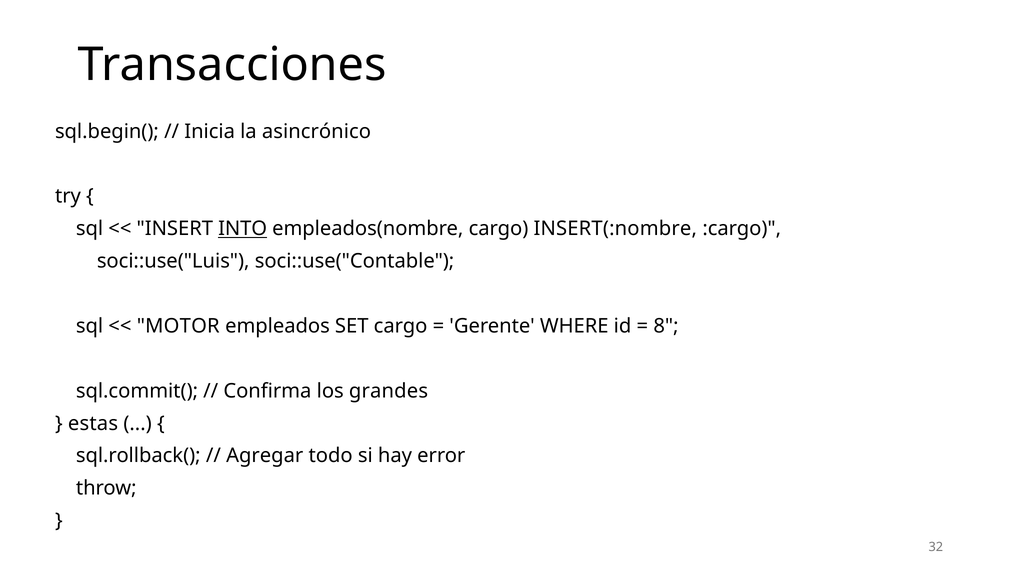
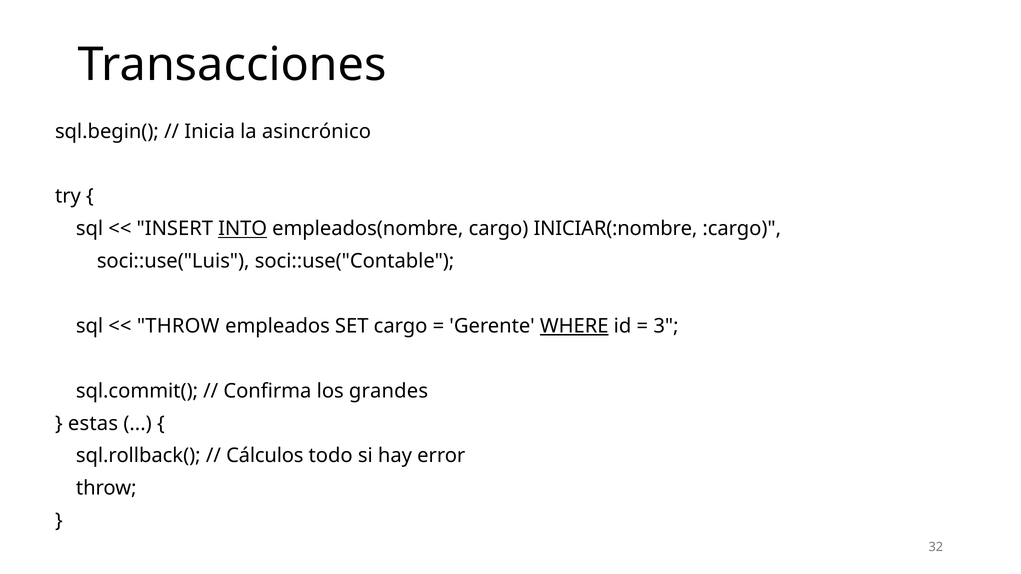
INSERT(:nombre: INSERT(:nombre -> INICIAR(:nombre
MOTOR at (178, 326): MOTOR -> THROW
WHERE underline: none -> present
8: 8 -> 3
Agregar: Agregar -> Cálculos
